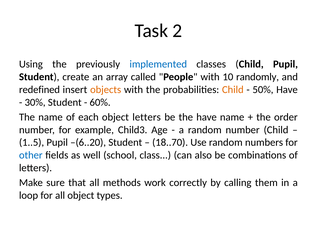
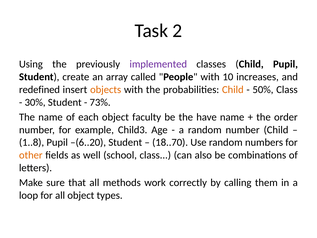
implemented colour: blue -> purple
randomly: randomly -> increases
50% Have: Have -> Class
60%: 60% -> 73%
object letters: letters -> faculty
1..5: 1..5 -> 1..8
other colour: blue -> orange
